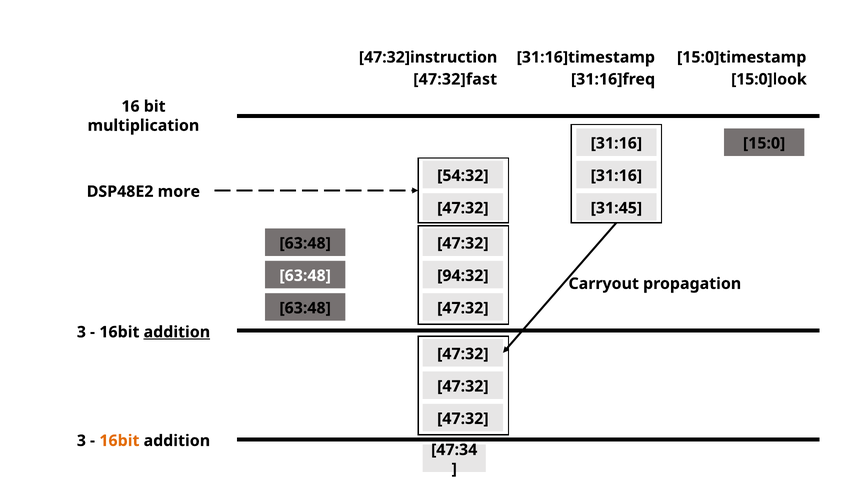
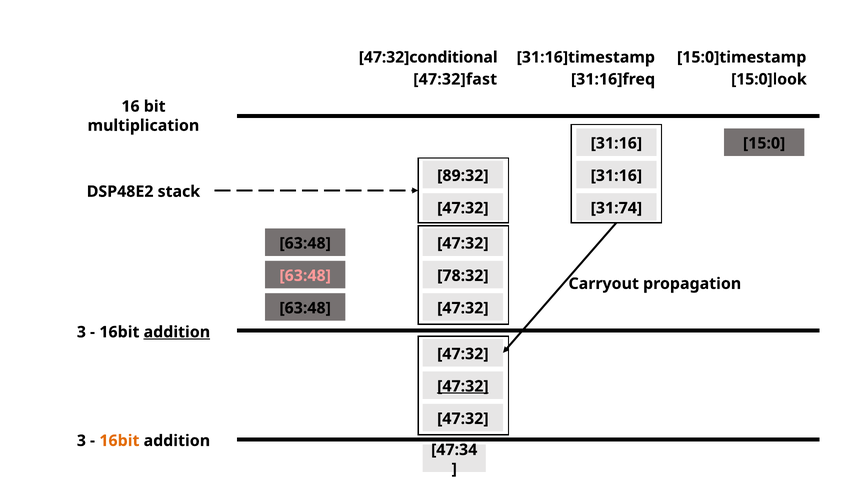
47:32]instruction: 47:32]instruction -> 47:32]conditional
54:32: 54:32 -> 89:32
more: more -> stack
31:45: 31:45 -> 31:74
63:48 at (305, 276) colour: white -> pink
94:32: 94:32 -> 78:32
47:32 at (463, 386) underline: none -> present
